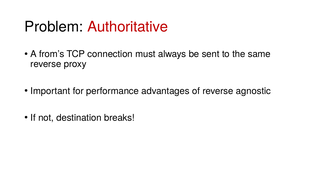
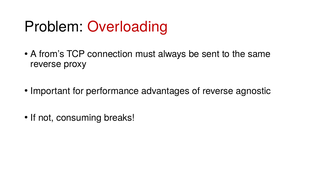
Authoritative: Authoritative -> Overloading
destination: destination -> consuming
